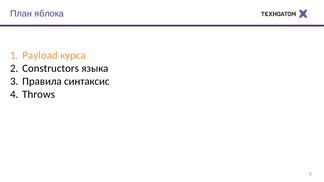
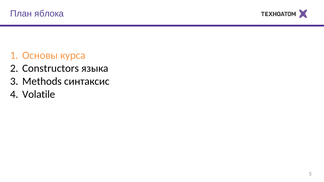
Payload: Payload -> Основы
Правила: Правила -> Methods
Throws: Throws -> Volatile
